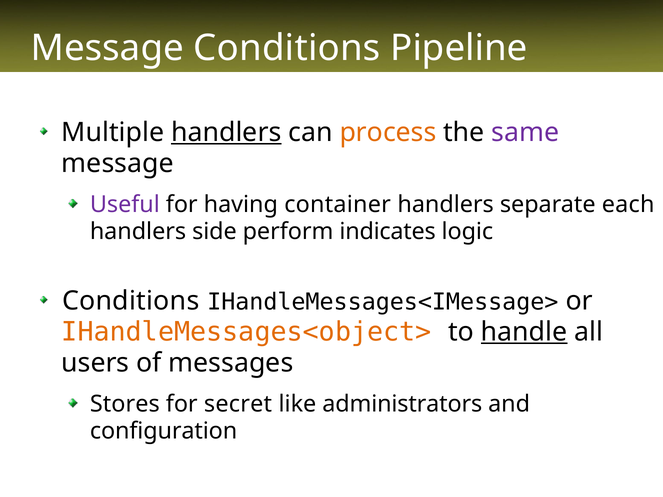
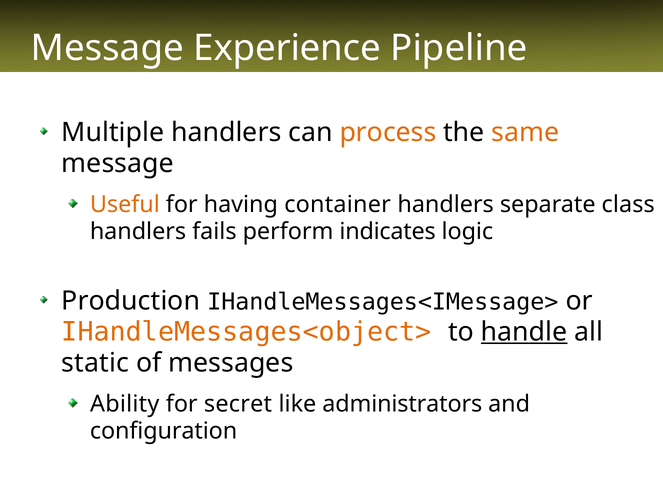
Message Conditions: Conditions -> Experience
handlers at (226, 132) underline: present -> none
same colour: purple -> orange
Useful colour: purple -> orange
each: each -> class
side: side -> fails
Conditions at (131, 301): Conditions -> Production
users: users -> static
Stores: Stores -> Ability
